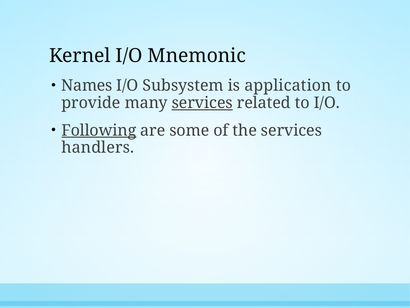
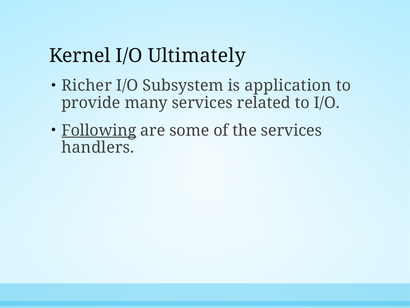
Mnemonic: Mnemonic -> Ultimately
Names: Names -> Richer
services at (202, 103) underline: present -> none
